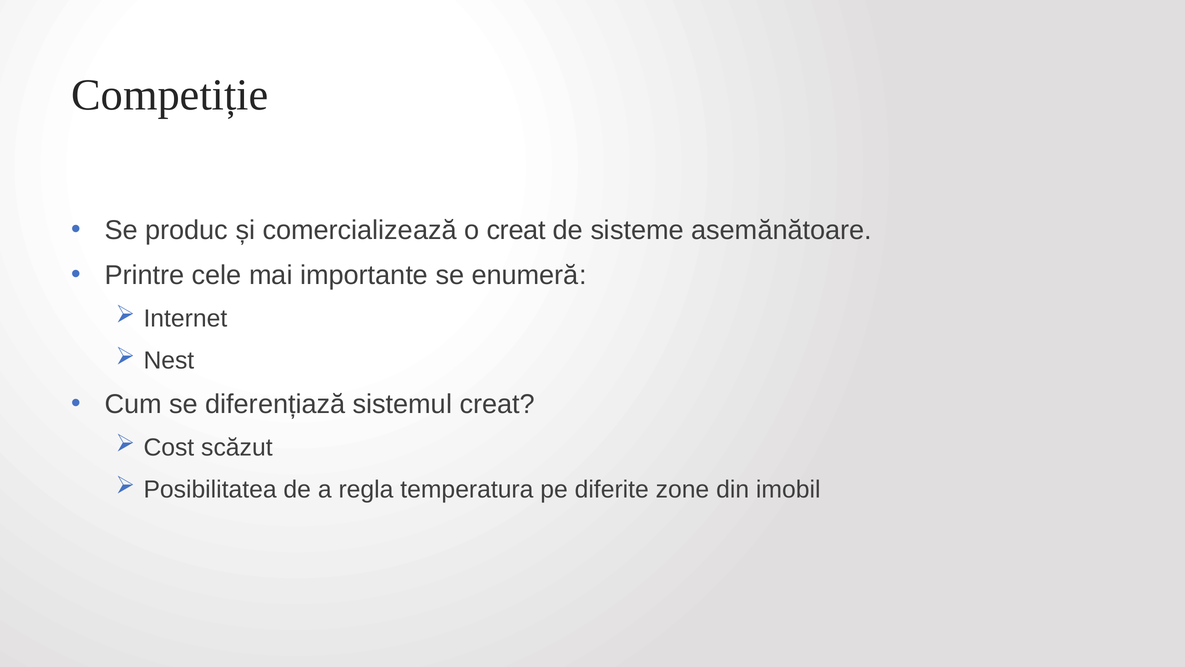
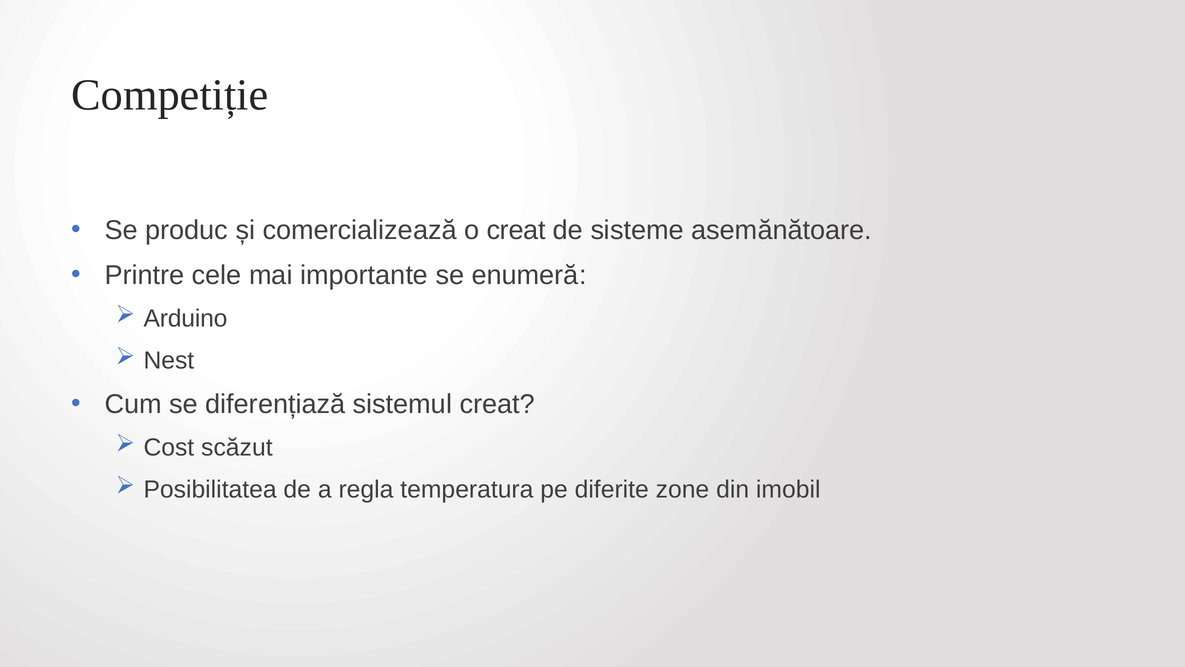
Internet: Internet -> Arduino
